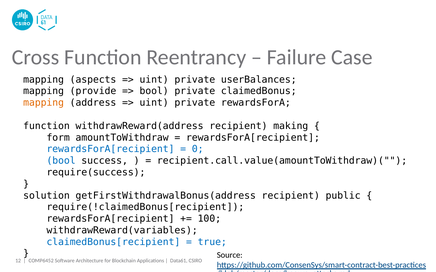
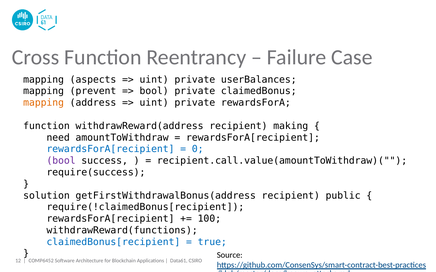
provide: provide -> prevent
form: form -> need
bool at (61, 161) colour: blue -> purple
withdrawReward(variables: withdrawReward(variables -> withdrawReward(functions
